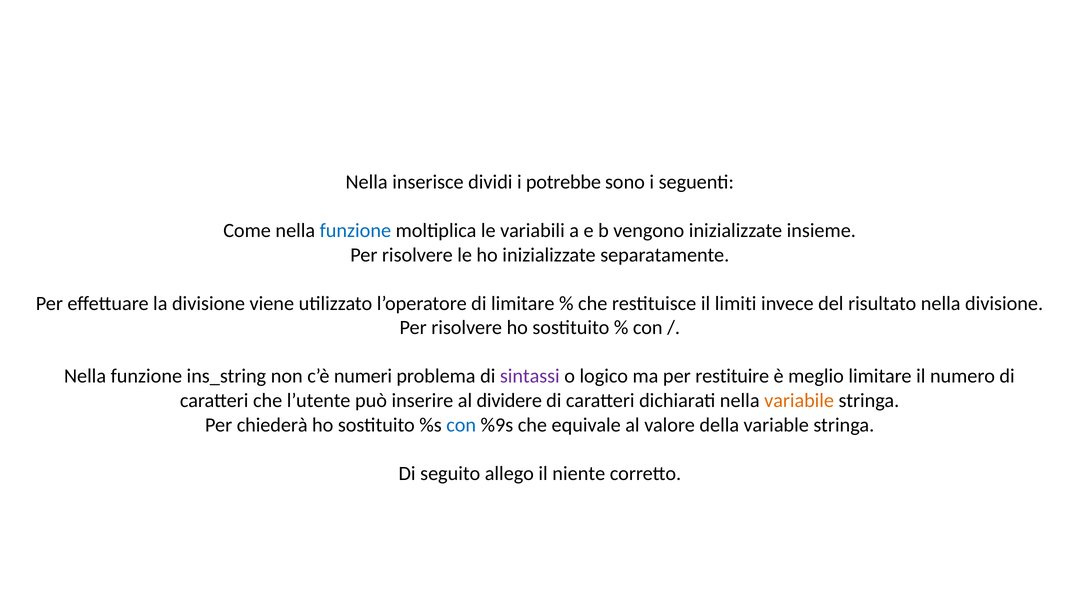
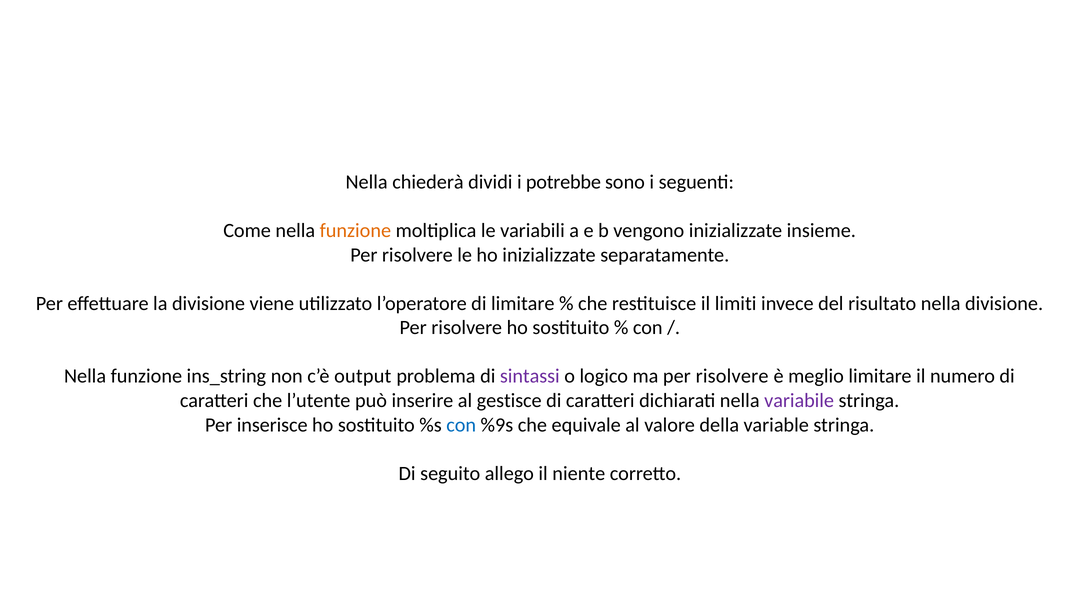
inserisce: inserisce -> chiederà
funzione at (355, 231) colour: blue -> orange
numeri: numeri -> output
ma per restituire: restituire -> risolvere
dividere: dividere -> gestisce
variabile colour: orange -> purple
chiederà: chiederà -> inserisce
